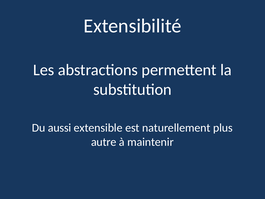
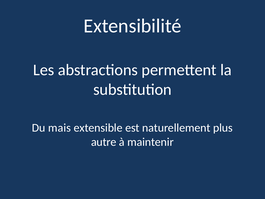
aussi: aussi -> mais
